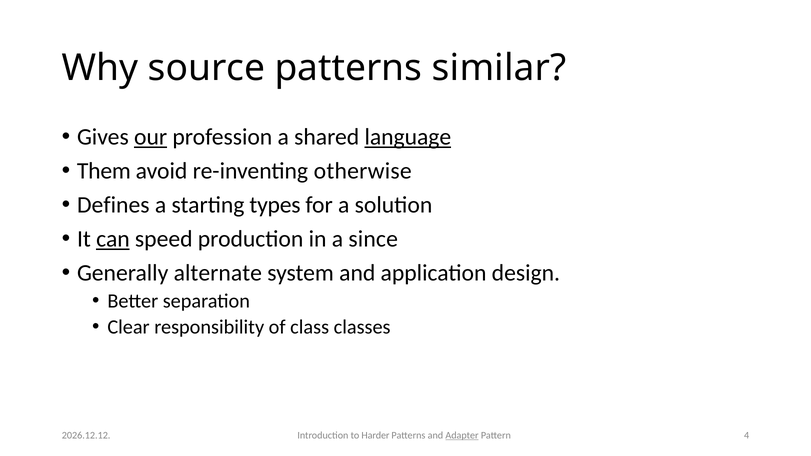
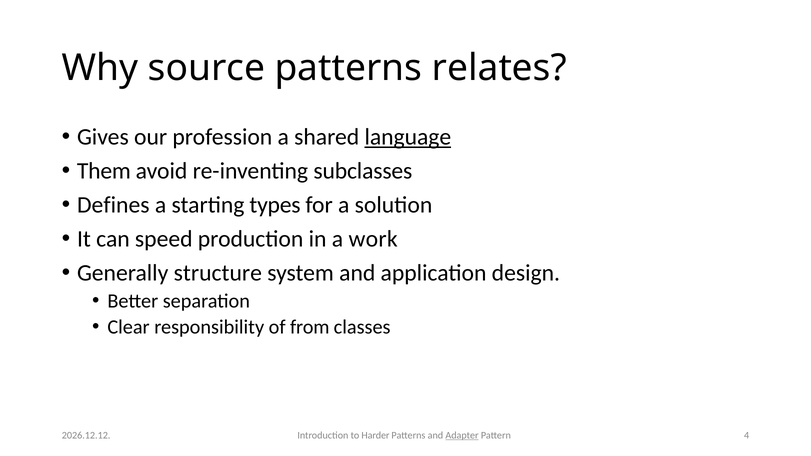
similar: similar -> relates
our underline: present -> none
otherwise: otherwise -> subclasses
can underline: present -> none
since: since -> work
alternate: alternate -> structure
class: class -> from
